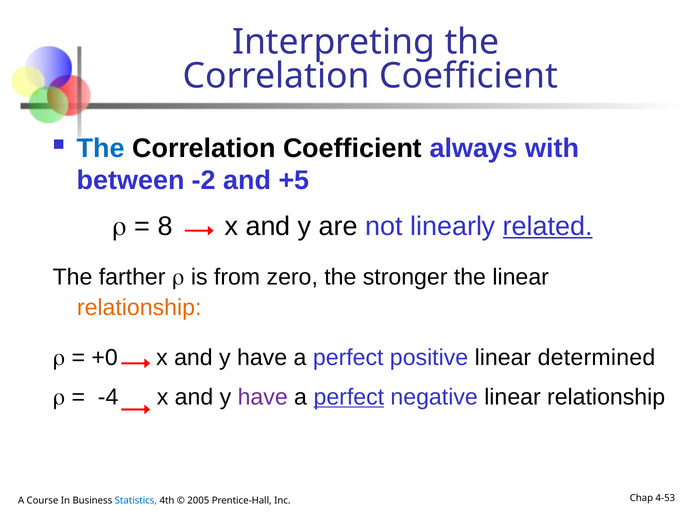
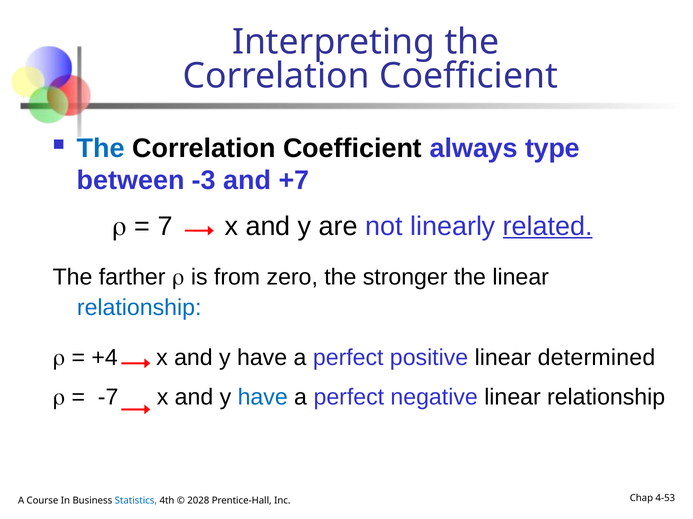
with: with -> type
-2: -2 -> -3
+5: +5 -> +7
8: 8 -> 7
relationship at (139, 308) colour: orange -> blue
+0: +0 -> +4
-4: -4 -> -7
have at (263, 398) colour: purple -> blue
perfect at (349, 398) underline: present -> none
2005: 2005 -> 2028
